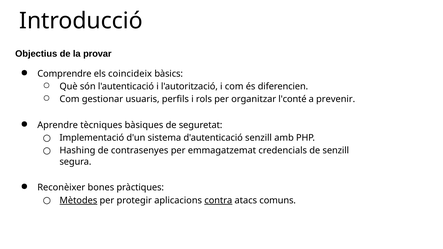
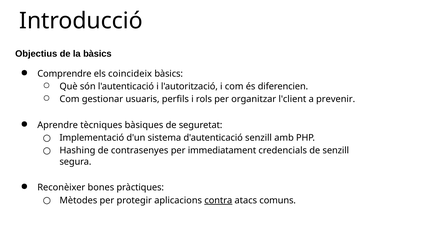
la provar: provar -> bàsics
l'conté: l'conté -> l'client
emmagatzemat: emmagatzemat -> immediatament
Mètodes underline: present -> none
